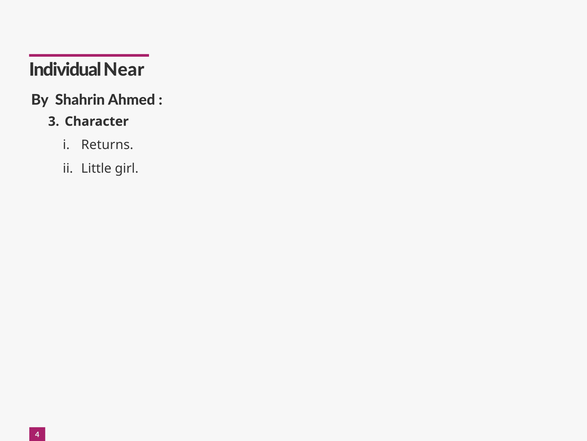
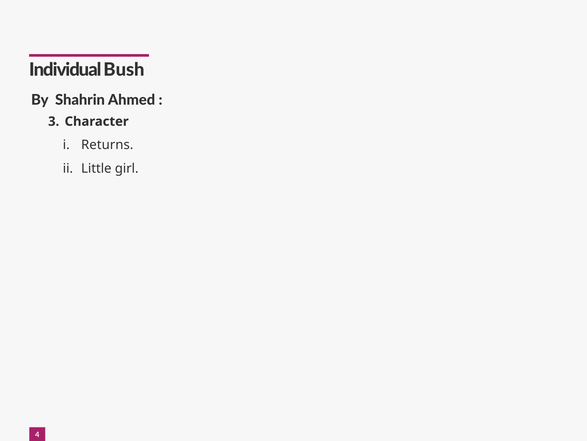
Near: Near -> Bush
